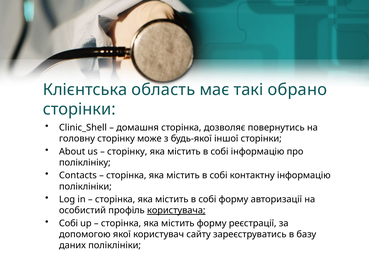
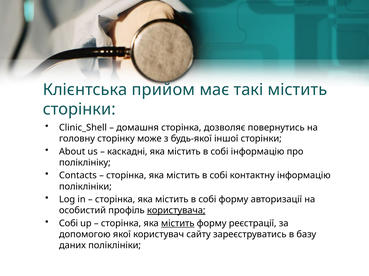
область: область -> прийом
такі обрано: обрано -> містить
сторінку at (127, 152): сторінку -> каскадні
містить at (178, 224) underline: none -> present
